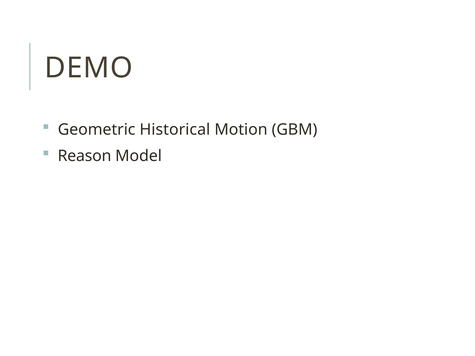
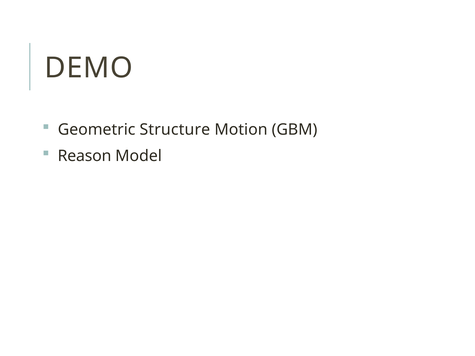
Historical: Historical -> Structure
